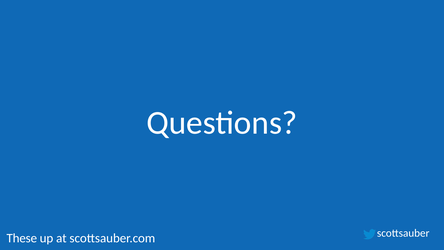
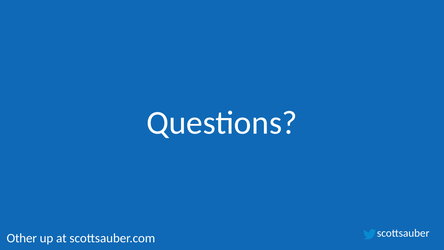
These: These -> Other
